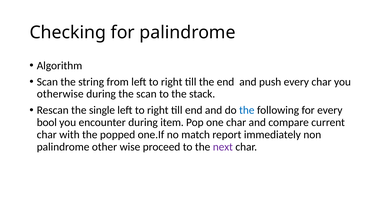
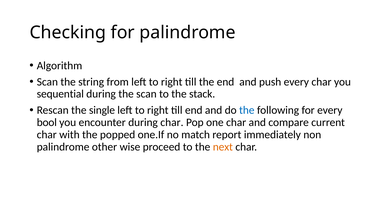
otherwise: otherwise -> sequential
during item: item -> char
next colour: purple -> orange
